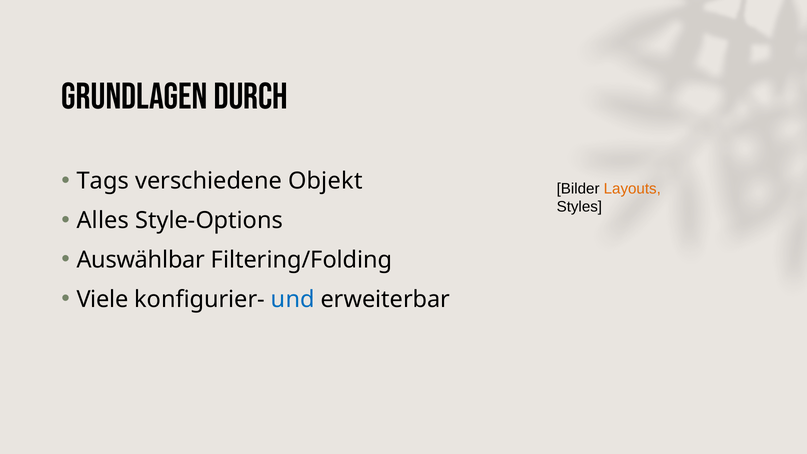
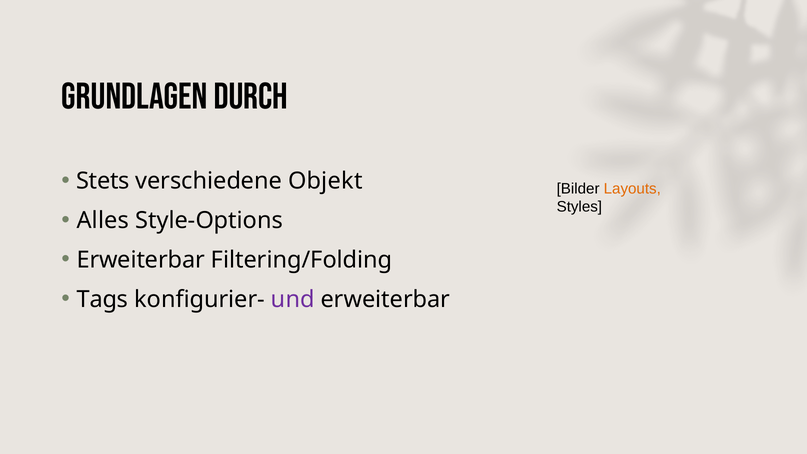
Tags: Tags -> Stets
Auswählbar at (141, 260): Auswählbar -> Erweiterbar
Viele: Viele -> Tags
und colour: blue -> purple
